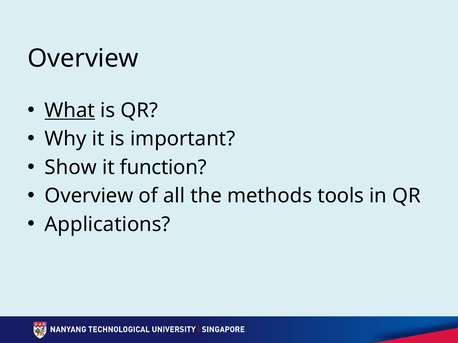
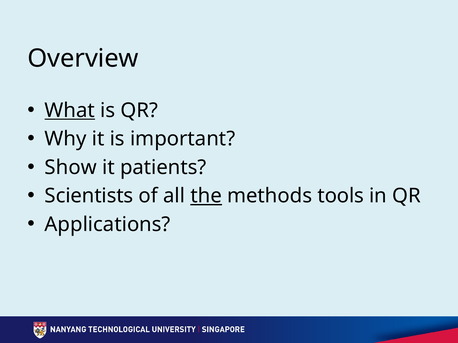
function: function -> patients
Overview at (89, 196): Overview -> Scientists
the underline: none -> present
